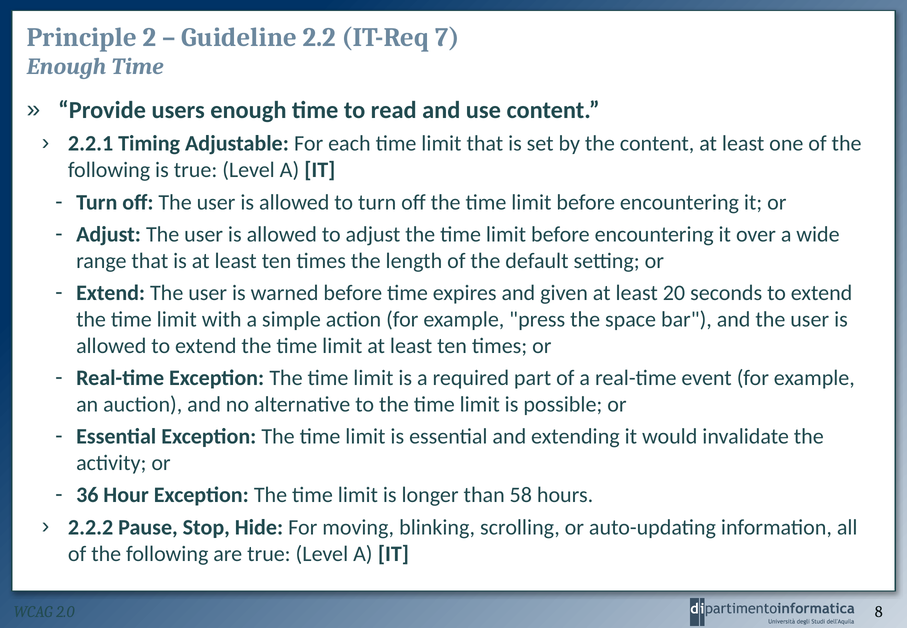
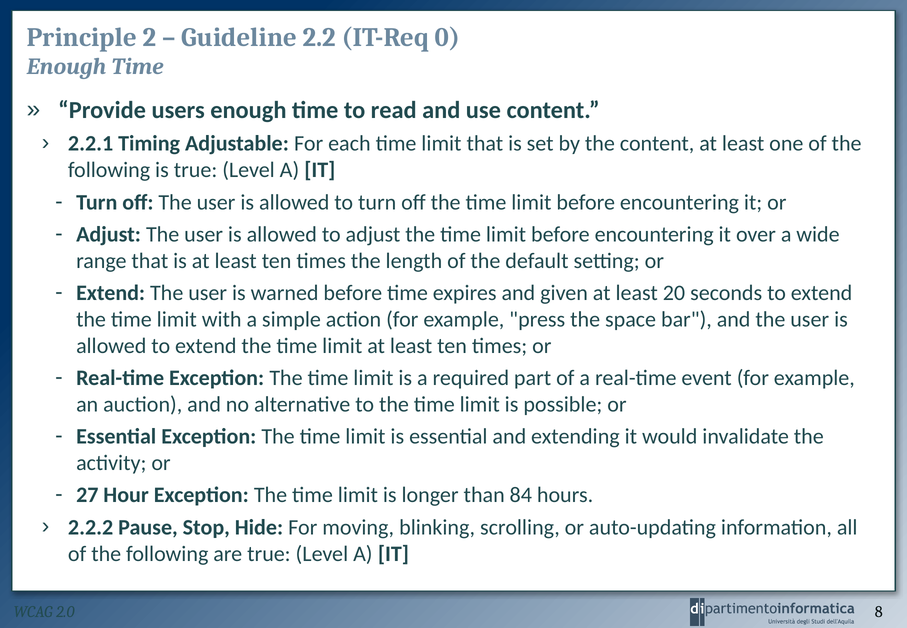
7: 7 -> 0
36: 36 -> 27
58: 58 -> 84
